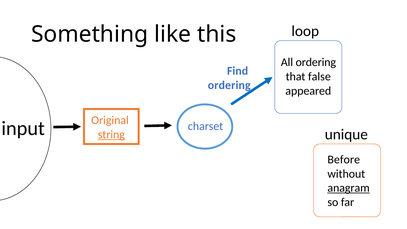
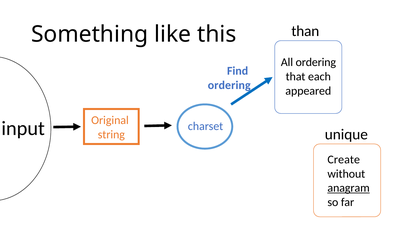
loop: loop -> than
false: false -> each
string underline: present -> none
Before: Before -> Create
